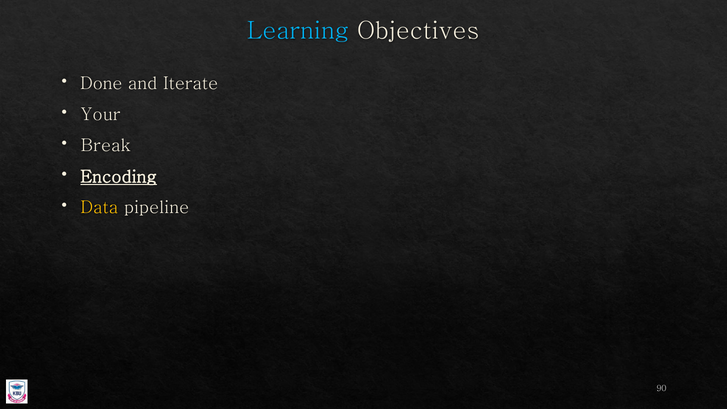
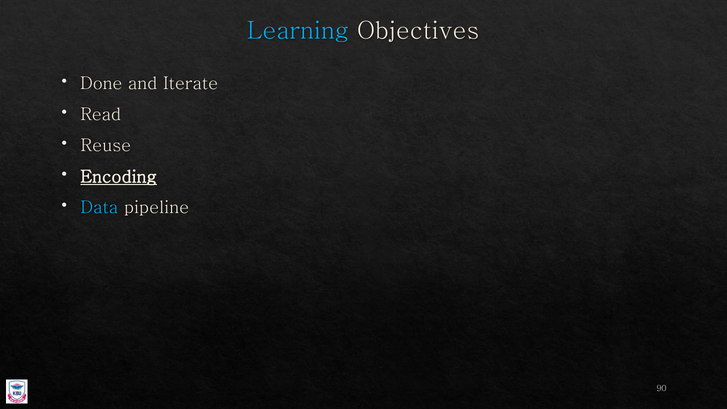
Your: Your -> Read
Break: Break -> Reuse
Data colour: yellow -> light blue
